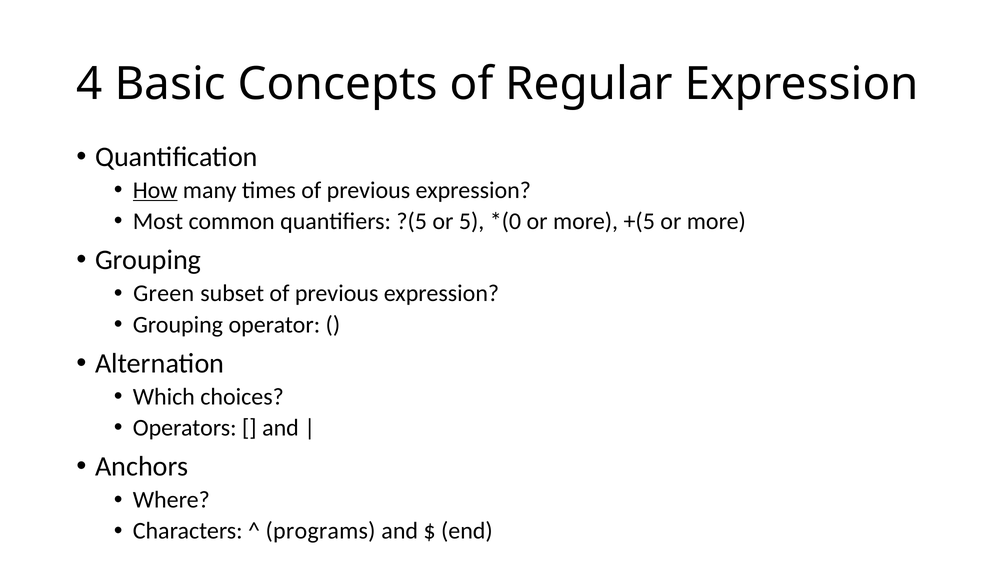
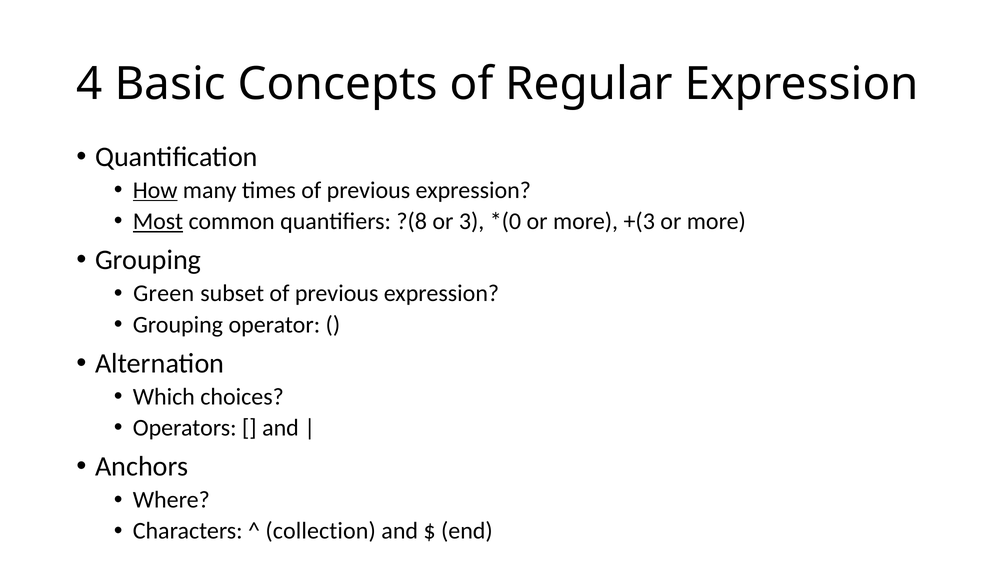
Most underline: none -> present
?(5: ?(5 -> ?(8
5: 5 -> 3
+(5: +(5 -> +(3
programs: programs -> collection
